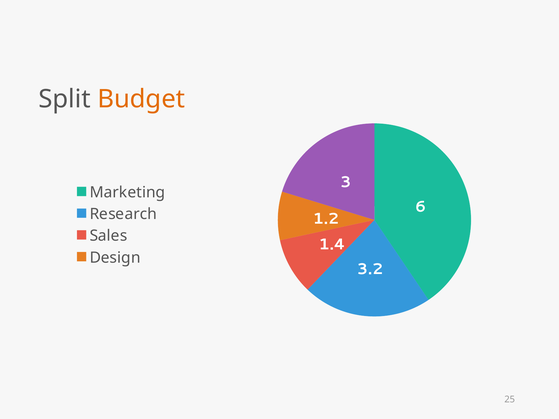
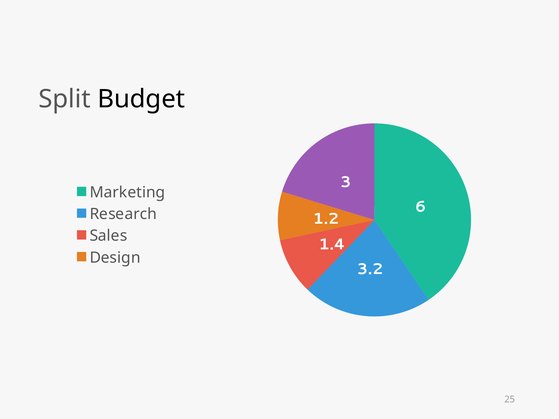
Budget colour: orange -> black
